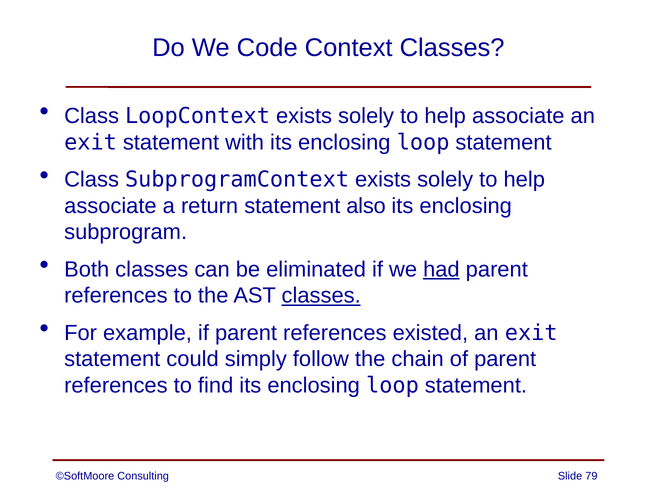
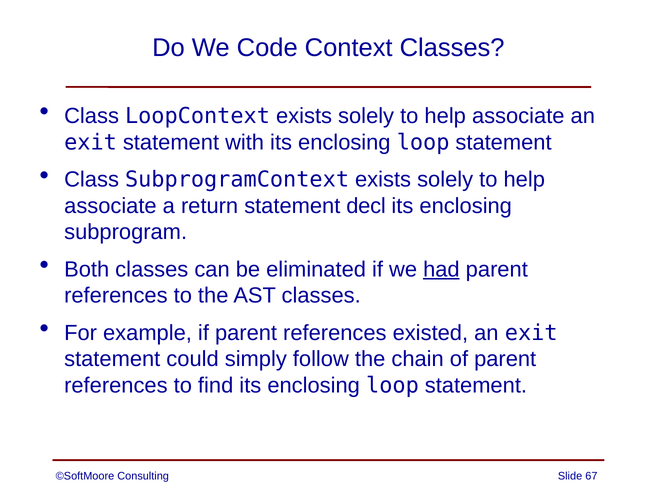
also: also -> decl
classes at (321, 296) underline: present -> none
79: 79 -> 67
